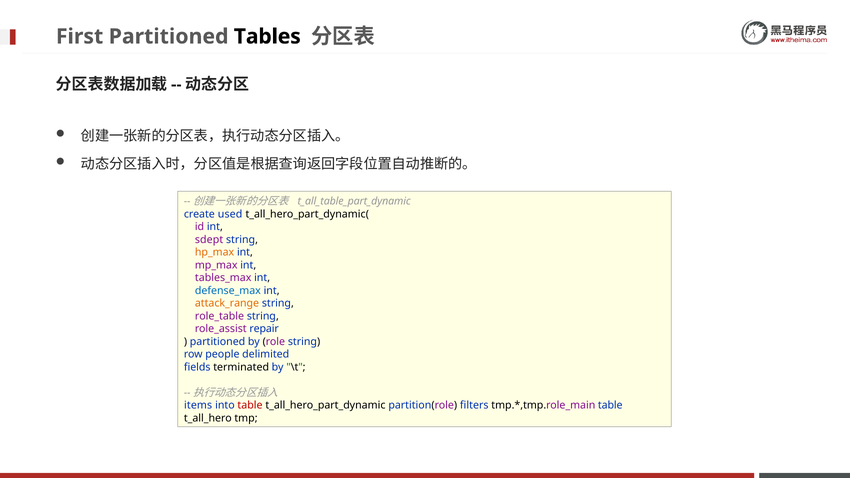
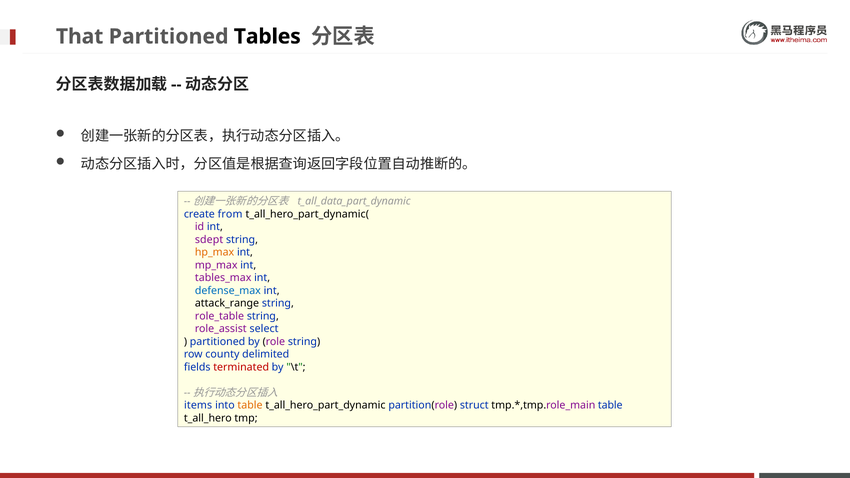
First: First -> That
t_all_table_part_dynamic: t_all_table_part_dynamic -> t_all_data_part_dynamic
used: used -> from
attack_range colour: orange -> black
repair: repair -> select
people: people -> county
terminated colour: black -> red
table at (250, 405) colour: red -> orange
filters: filters -> struct
